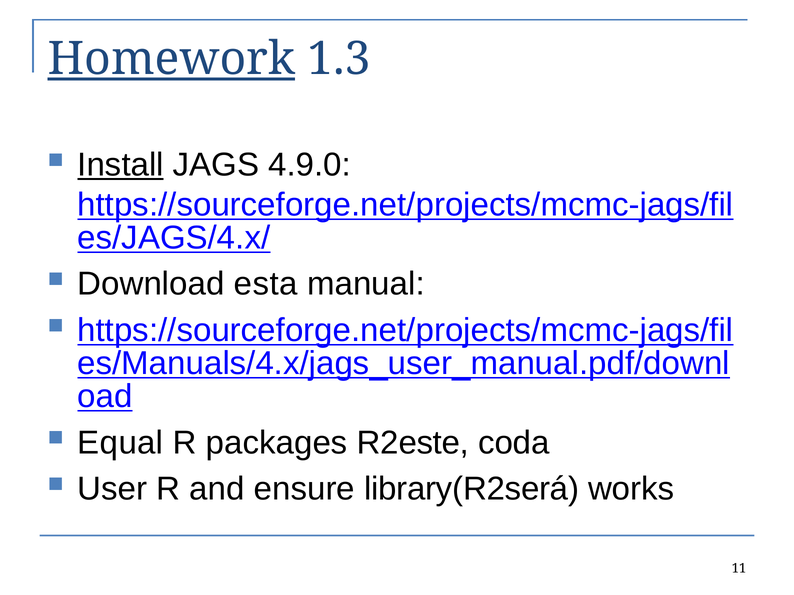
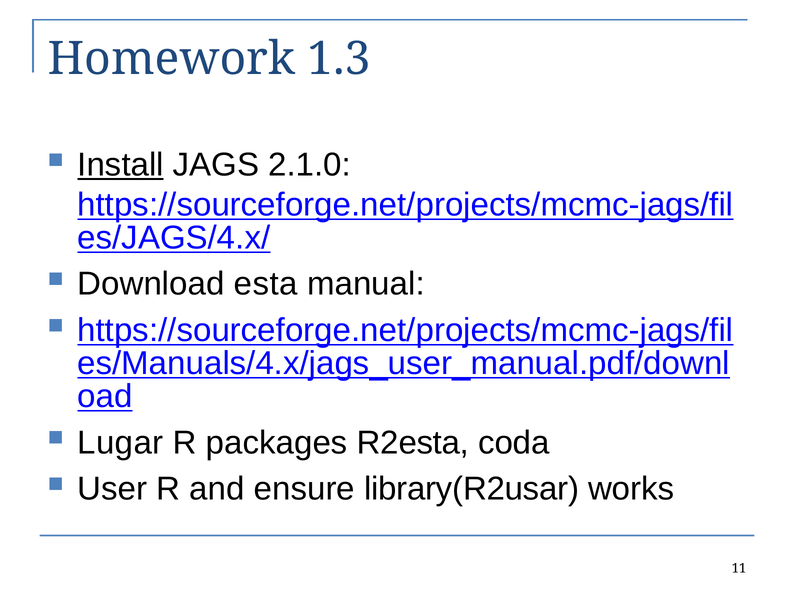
Homework underline: present -> none
4.9.0: 4.9.0 -> 2.1.0
Equal: Equal -> Lugar
R2este: R2este -> R2esta
library(R2será: library(R2será -> library(R2usar
